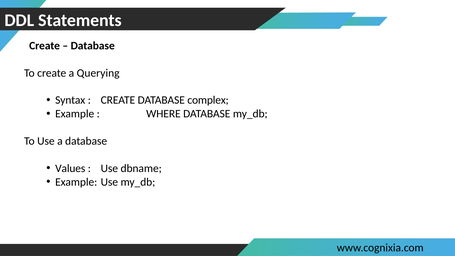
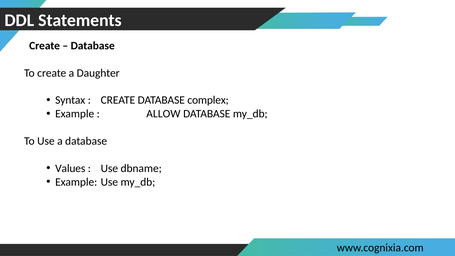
Querying: Querying -> Daughter
WHERE: WHERE -> ALLOW
